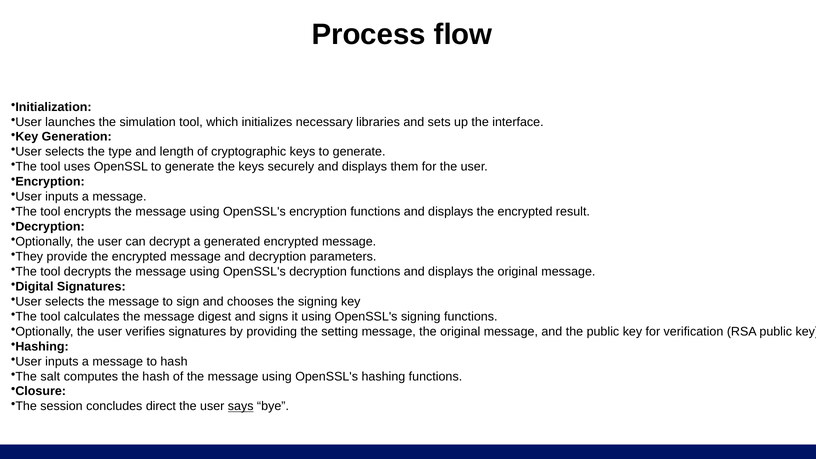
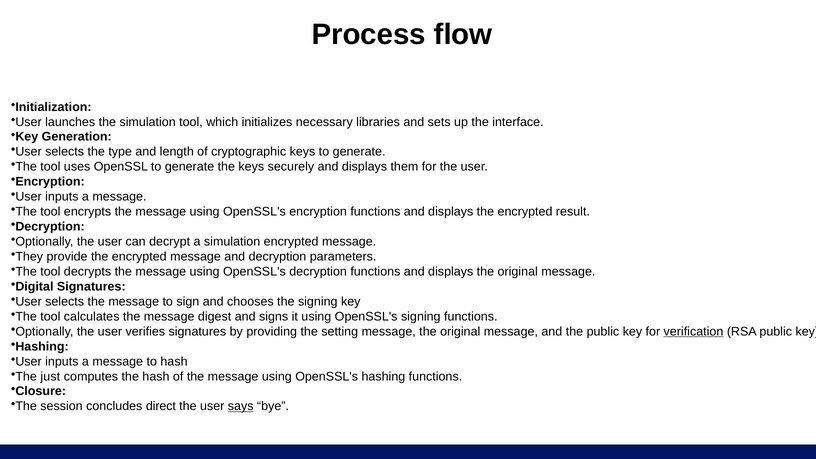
a generated: generated -> simulation
verification underline: none -> present
salt: salt -> just
